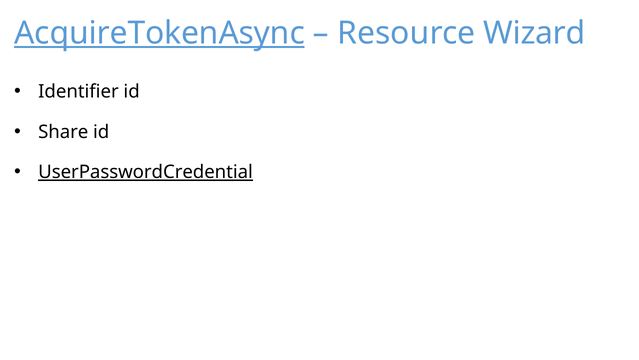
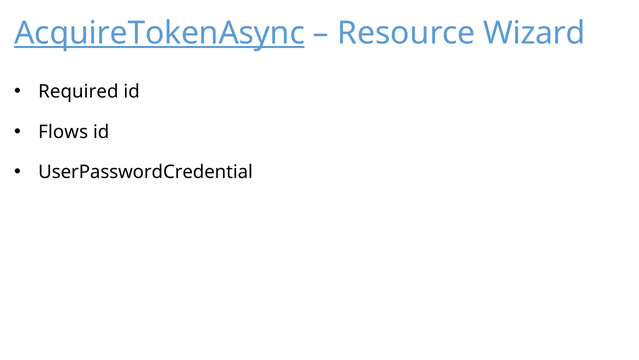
Identifier: Identifier -> Required
Share: Share -> Flows
UserPasswordCredential underline: present -> none
